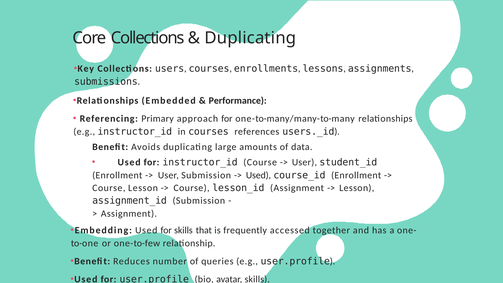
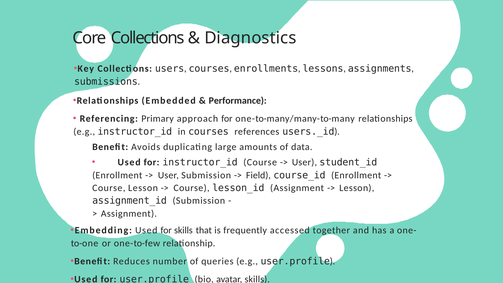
Duplicating at (250, 38): Duplicating -> Diagnostics
Used at (259, 175): Used -> Field
